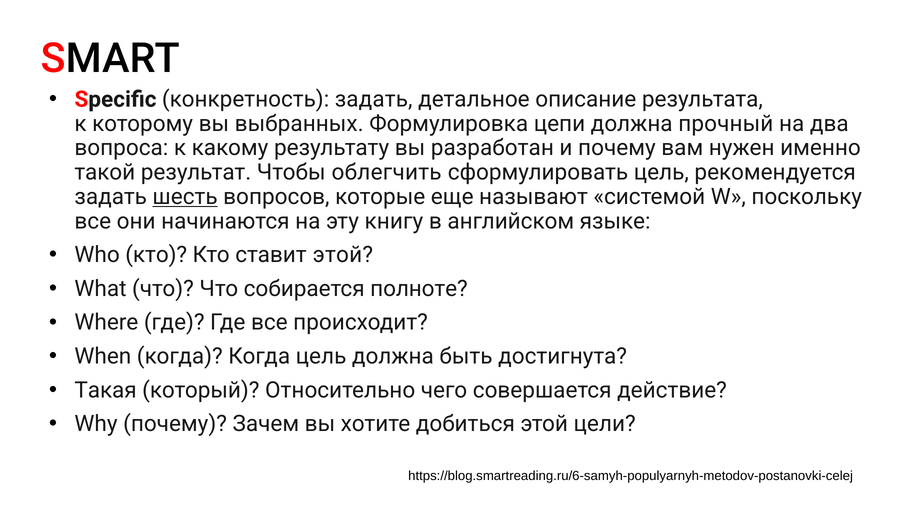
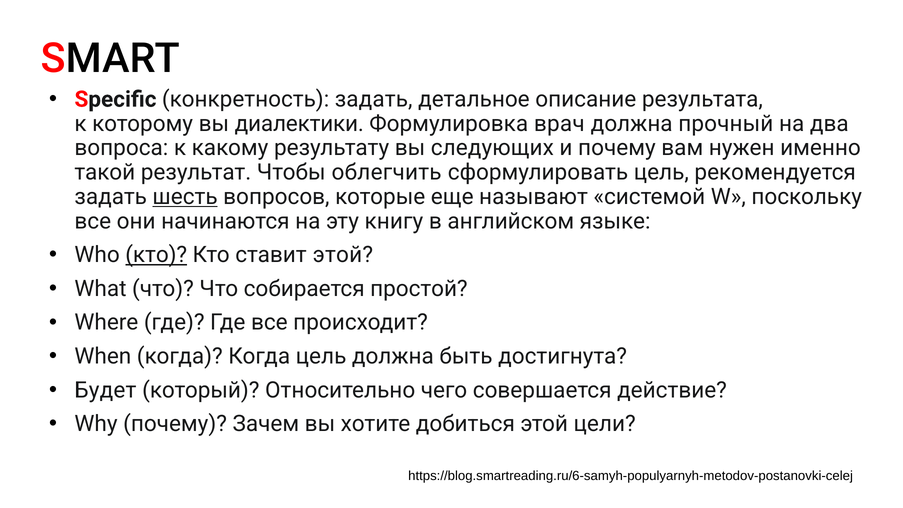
выбранных: выбранных -> диалектики
цепи: цепи -> врач
разработан: разработан -> следующих
кто at (156, 255) underline: none -> present
полноте: полноте -> простой
Такая: Такая -> Будет
